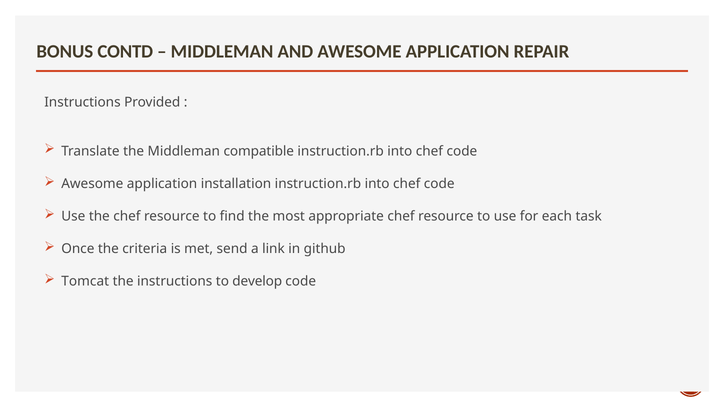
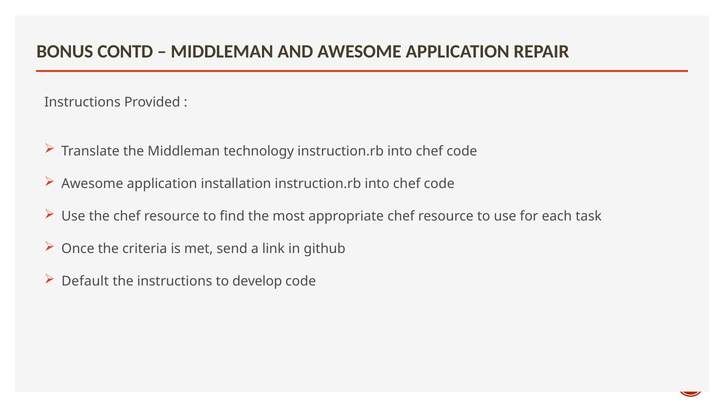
compatible: compatible -> technology
Tomcat: Tomcat -> Default
